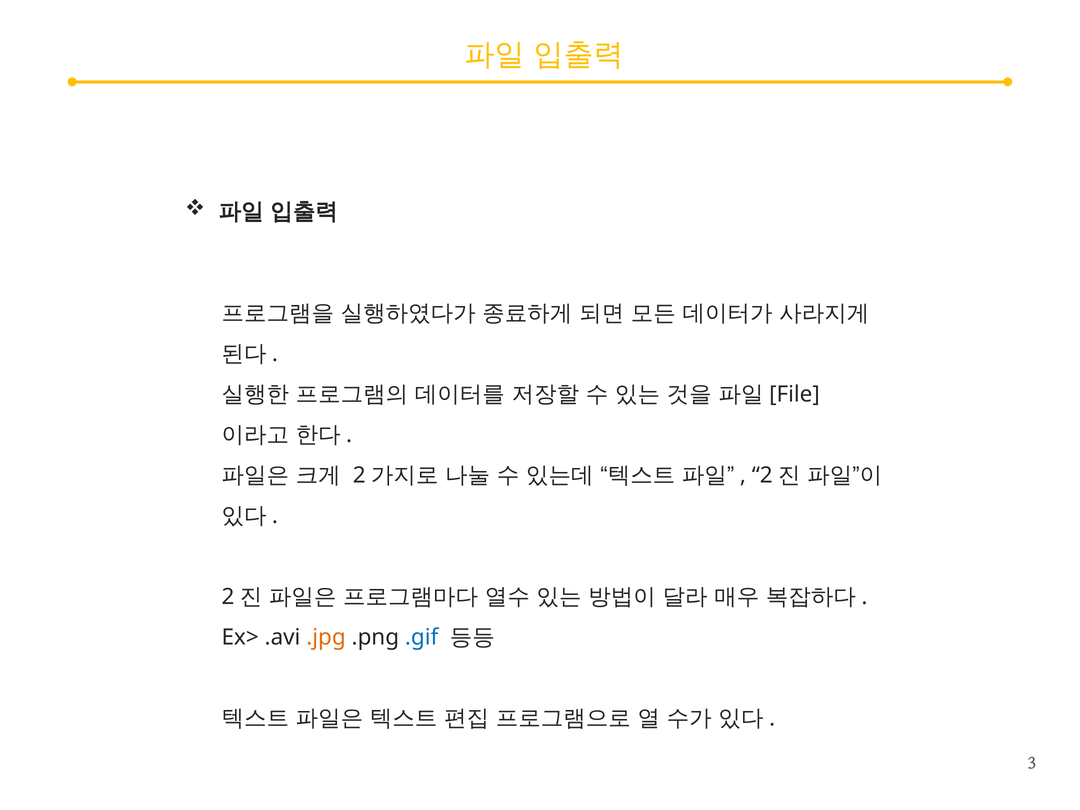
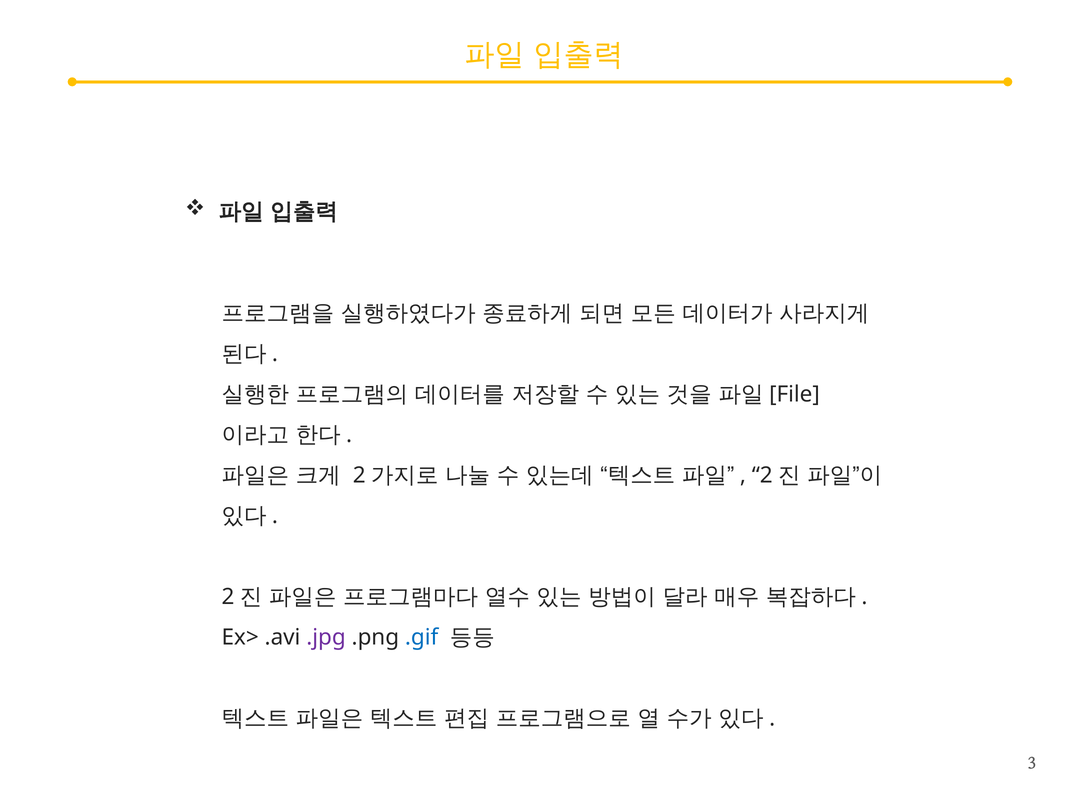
.jpg colour: orange -> purple
